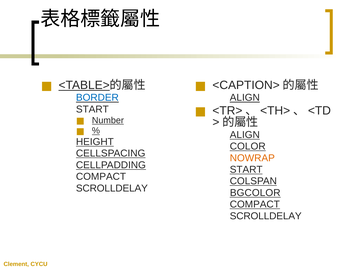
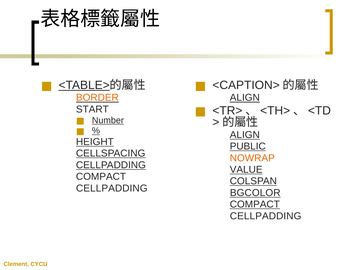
BORDER colour: blue -> orange
COLOR: COLOR -> PUBLIC
START at (246, 170): START -> VALUE
SCROLLDELAY at (112, 188): SCROLLDELAY -> CELLPADDING
SCROLLDELAY at (266, 216): SCROLLDELAY -> CELLPADDING
